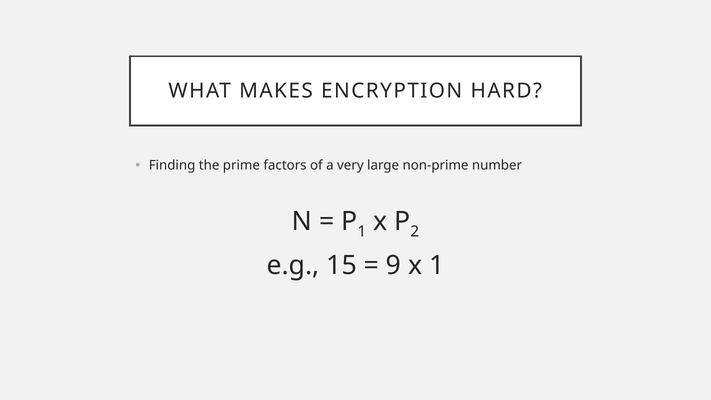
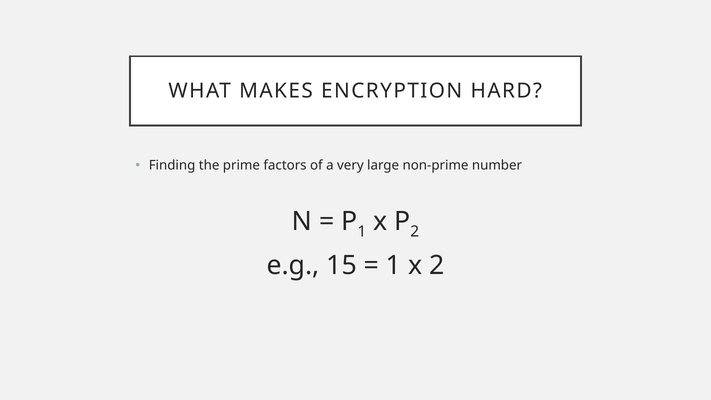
9 at (393, 265): 9 -> 1
x 1: 1 -> 2
